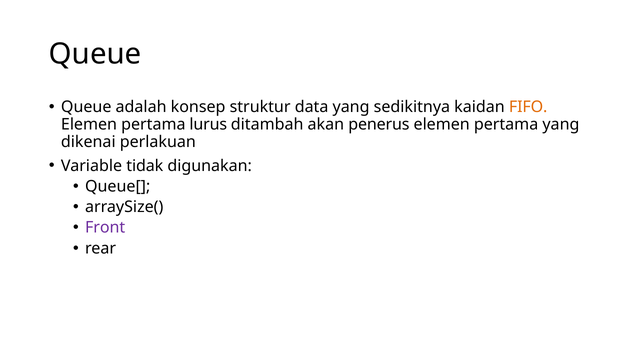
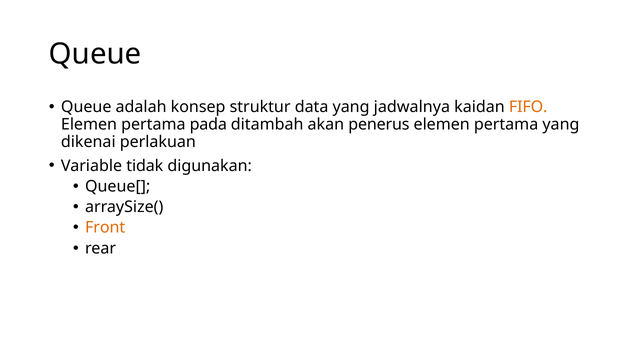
sedikitnya: sedikitnya -> jadwalnya
lurus: lurus -> pada
Front colour: purple -> orange
